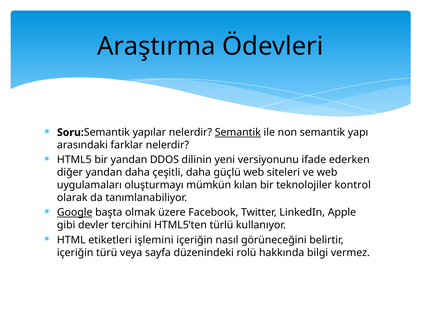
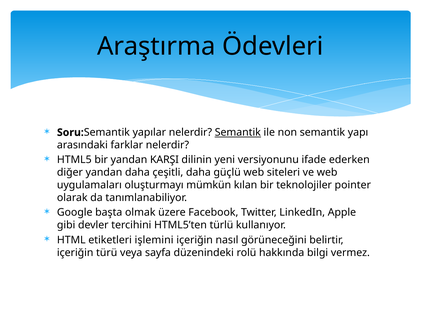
DDOS: DDOS -> KARŞI
kontrol: kontrol -> pointer
Google underline: present -> none
